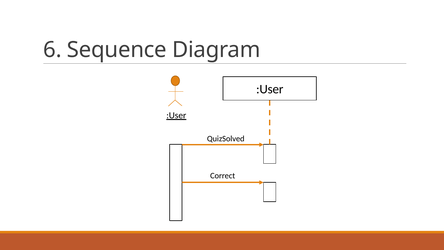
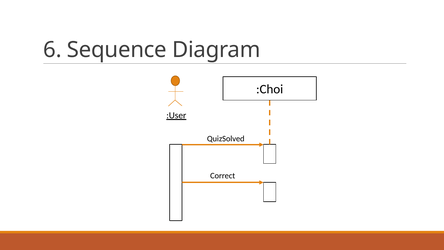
:User at (270, 89): :User -> :Choi
